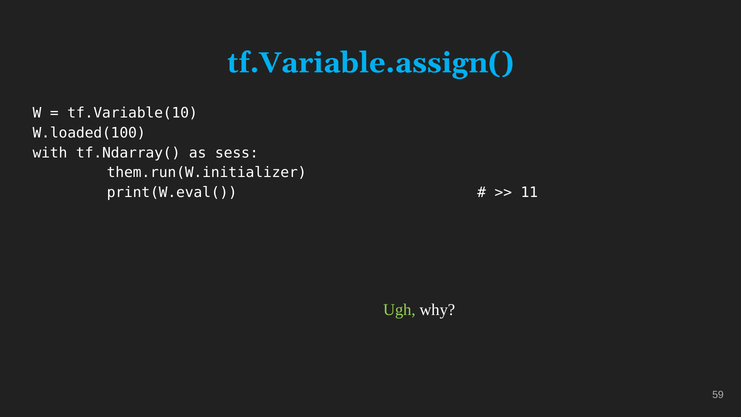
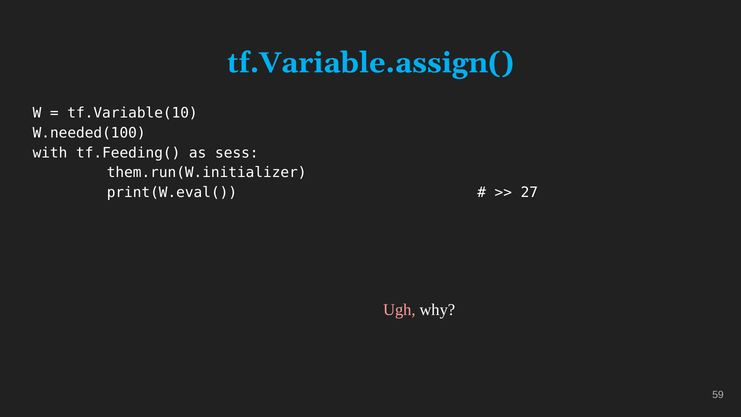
W.loaded(100: W.loaded(100 -> W.needed(100
tf.Ndarray(: tf.Ndarray( -> tf.Feeding(
11: 11 -> 27
Ugh colour: light green -> pink
